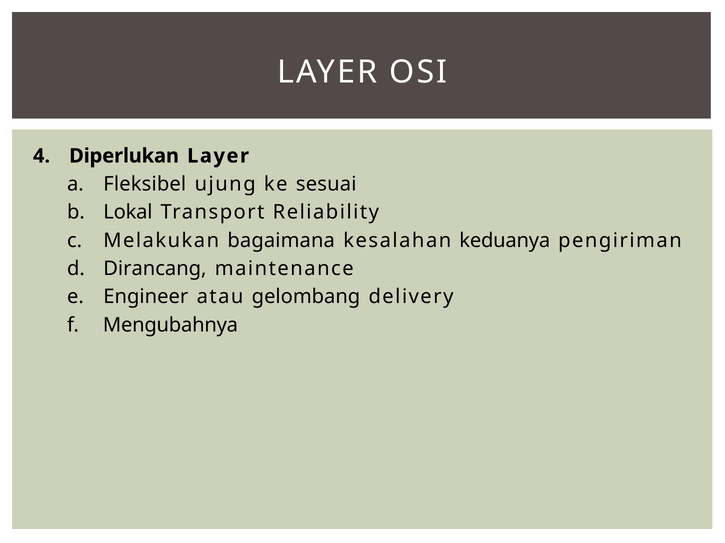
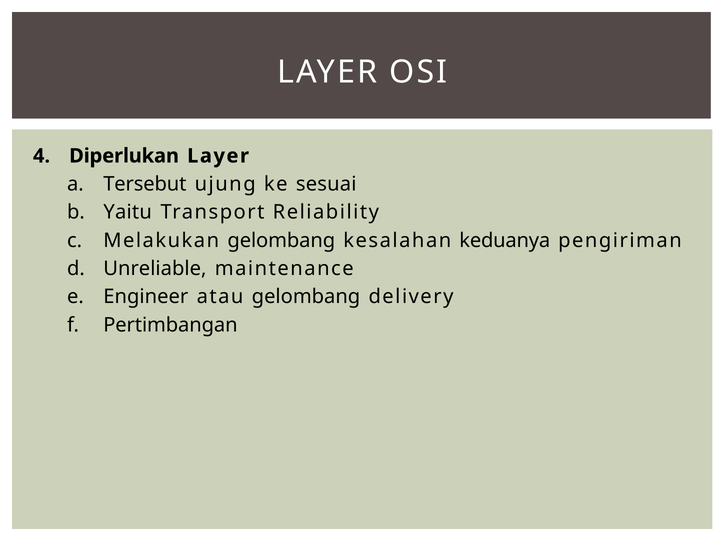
Fleksibel: Fleksibel -> Tersebut
Lokal: Lokal -> Yaitu
Melakukan bagaimana: bagaimana -> gelombang
Dirancang: Dirancang -> Unreliable
Mengubahnya: Mengubahnya -> Pertimbangan
